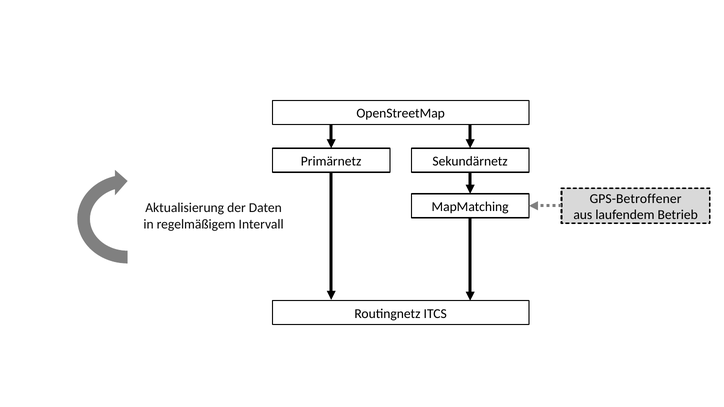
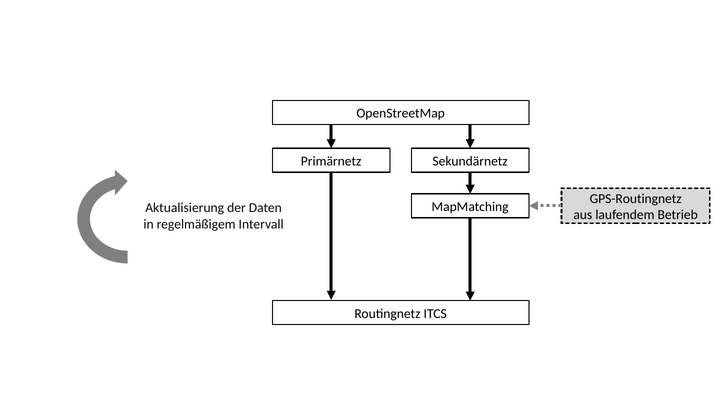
GPS-Betroffener: GPS-Betroffener -> GPS-Routingnetz
